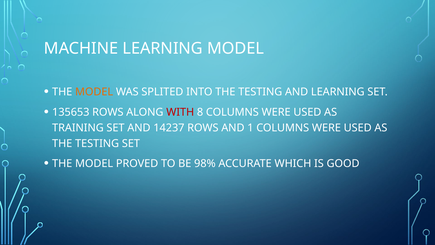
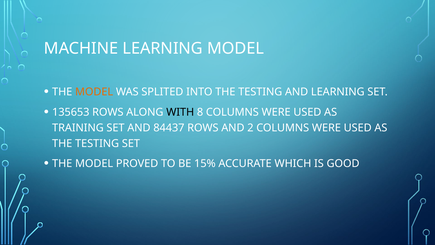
WITH colour: red -> black
14237: 14237 -> 84437
1: 1 -> 2
98%: 98% -> 15%
